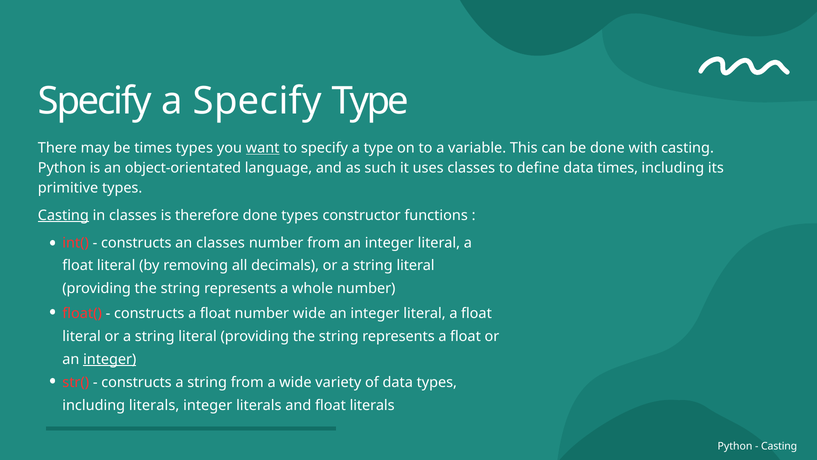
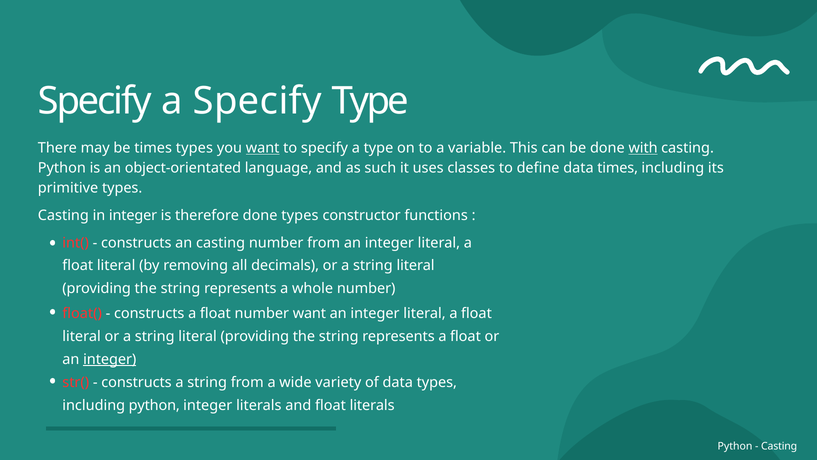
with underline: none -> present
Casting at (63, 215) underline: present -> none
in classes: classes -> integer
an classes: classes -> casting
number wide: wide -> want
including literals: literals -> python
